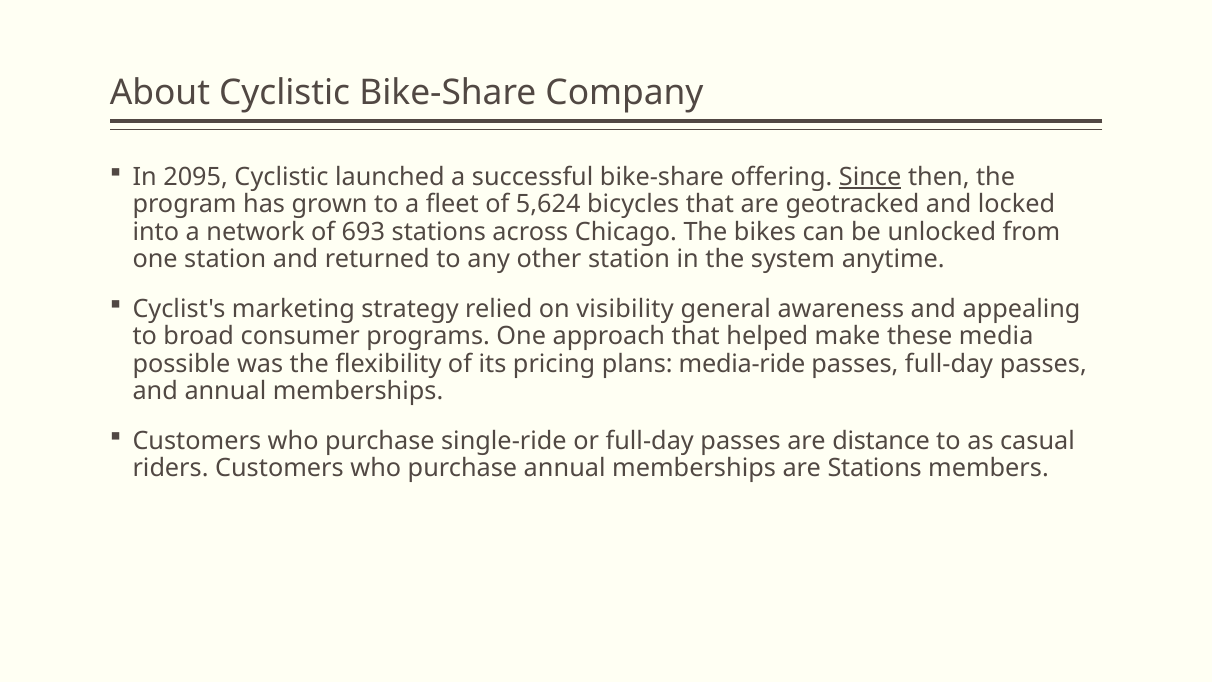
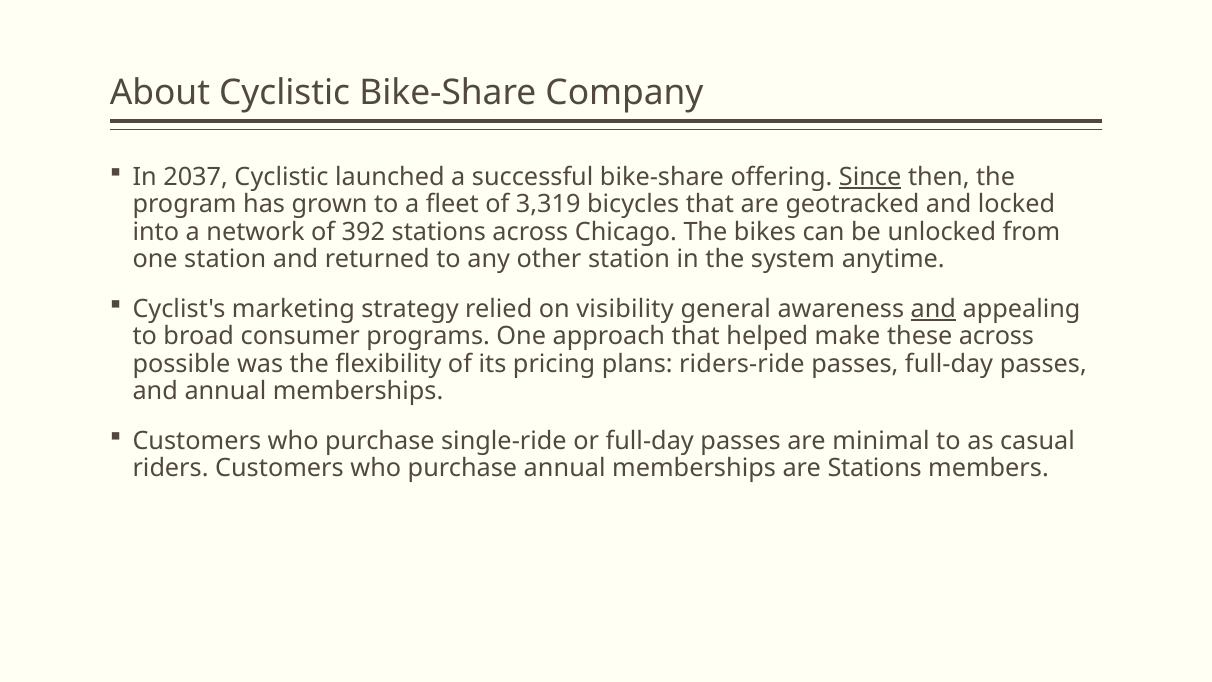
2095: 2095 -> 2037
5,624: 5,624 -> 3,319
693: 693 -> 392
and at (933, 309) underline: none -> present
these media: media -> across
media-ride: media-ride -> riders-ride
distance: distance -> minimal
